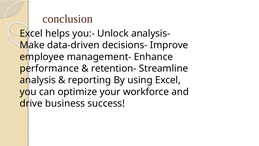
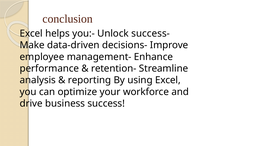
analysis-: analysis- -> success-
